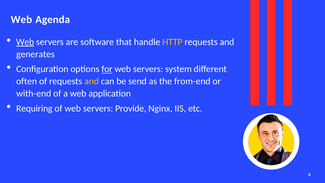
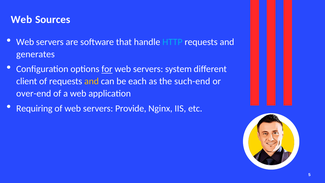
Agenda: Agenda -> Sources
Web at (25, 42) underline: present -> none
HTTP colour: yellow -> light blue
often: often -> client
send: send -> each
from-end: from-end -> such-end
with-end: with-end -> over-end
